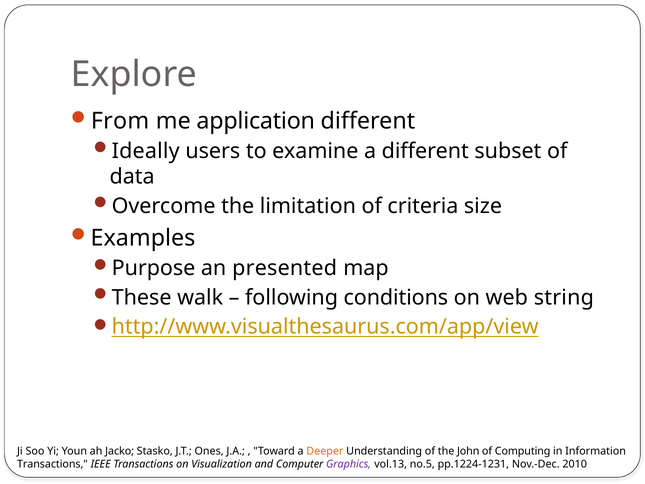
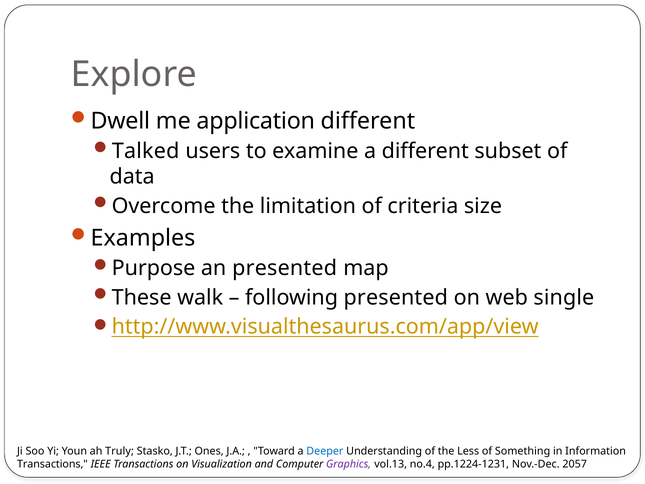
From: From -> Dwell
Ideally: Ideally -> Talked
following conditions: conditions -> presented
string: string -> single
Jacko: Jacko -> Truly
Deeper colour: orange -> blue
John: John -> Less
Computing: Computing -> Something
no.5: no.5 -> no.4
2010: 2010 -> 2057
